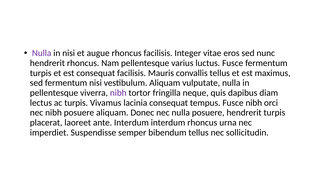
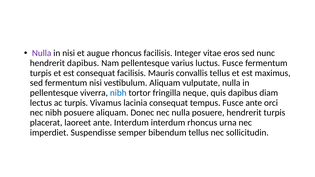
hendrerit rhoncus: rhoncus -> dapibus
nibh at (118, 93) colour: purple -> blue
Fusce nibh: nibh -> ante
